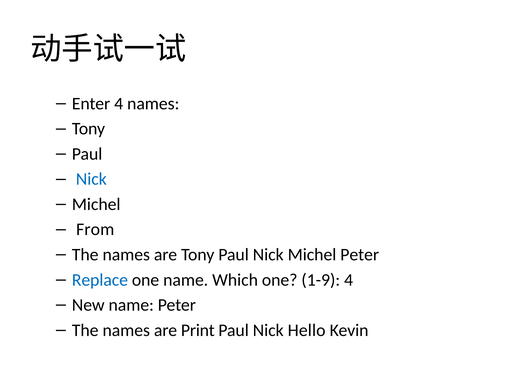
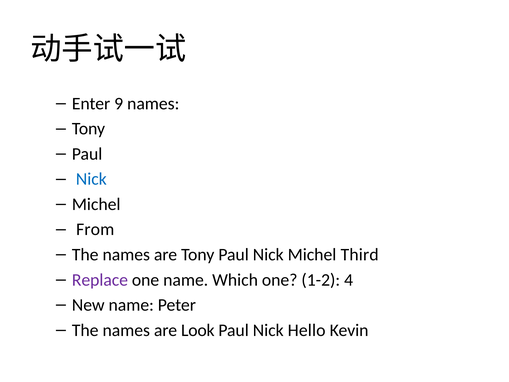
Enter 4: 4 -> 9
Michel Peter: Peter -> Third
Replace colour: blue -> purple
1-9: 1-9 -> 1-2
Print: Print -> Look
